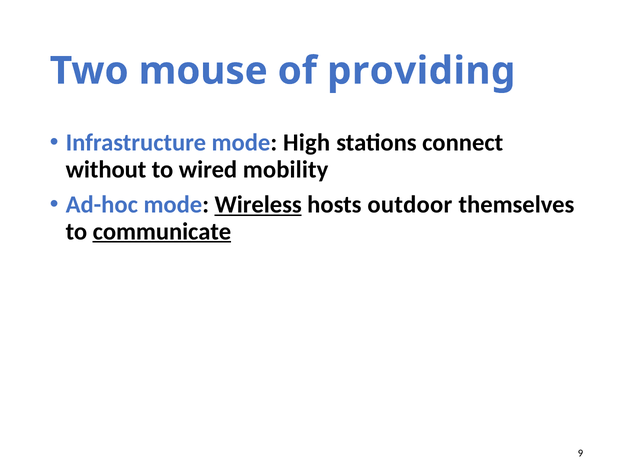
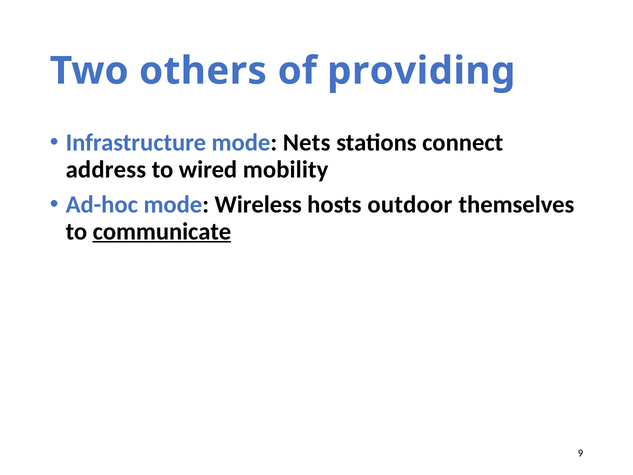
mouse: mouse -> others
High: High -> Nets
without: without -> address
Wireless underline: present -> none
